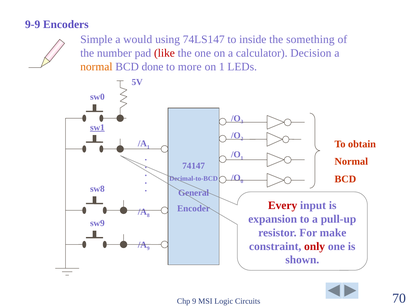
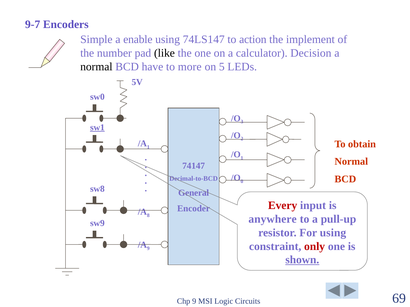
9-9: 9-9 -> 9-7
would: would -> enable
inside: inside -> action
something: something -> implement
like colour: red -> black
normal at (96, 67) colour: orange -> black
done: done -> have
on 1: 1 -> 5
expansion: expansion -> anywhere
For make: make -> using
shown underline: none -> present
70: 70 -> 69
